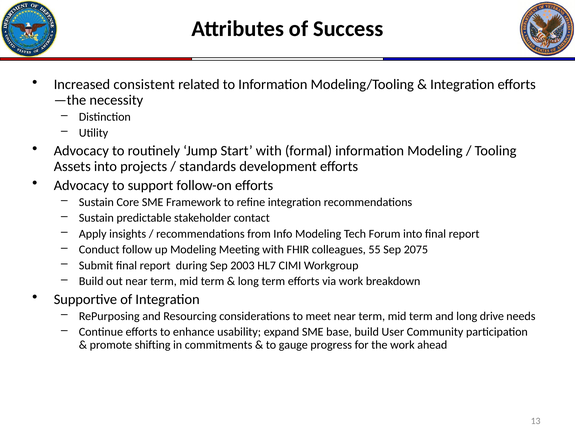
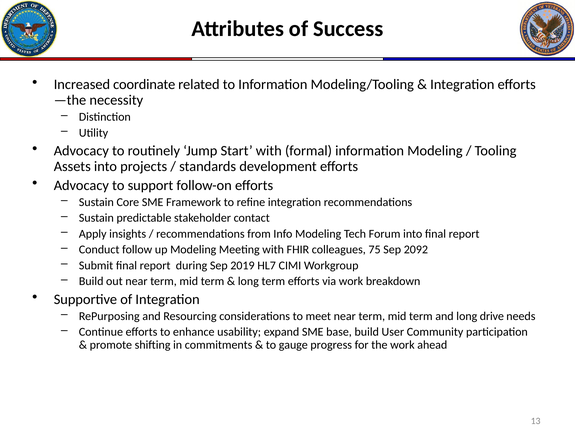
consistent: consistent -> coordinate
55: 55 -> 75
2075: 2075 -> 2092
2003: 2003 -> 2019
